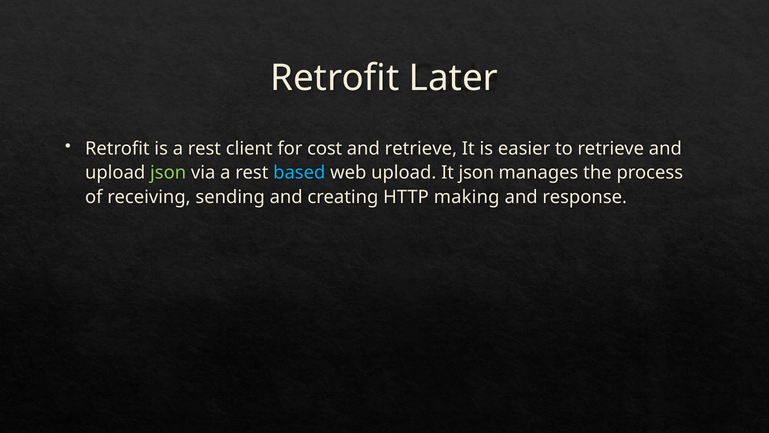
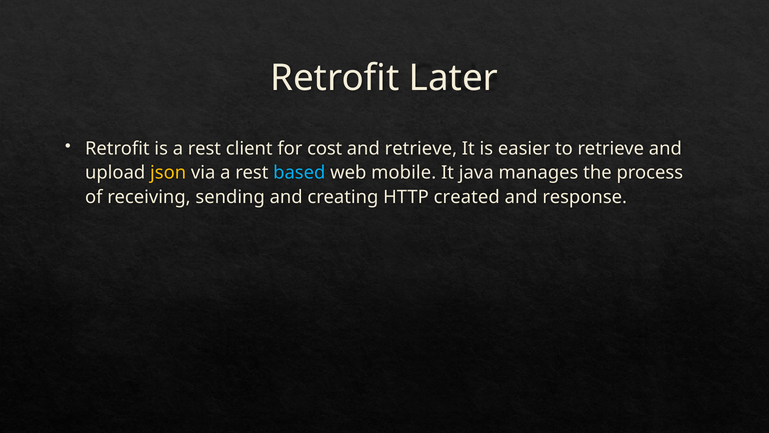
json at (168, 173) colour: light green -> yellow
web upload: upload -> mobile
It json: json -> java
making: making -> created
